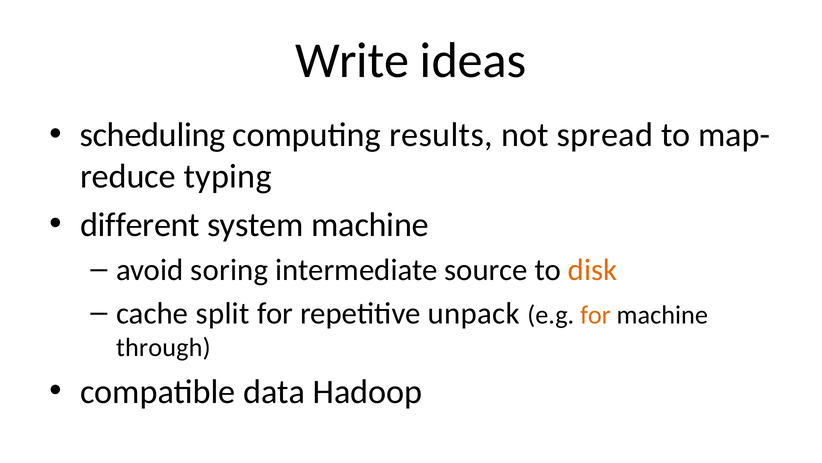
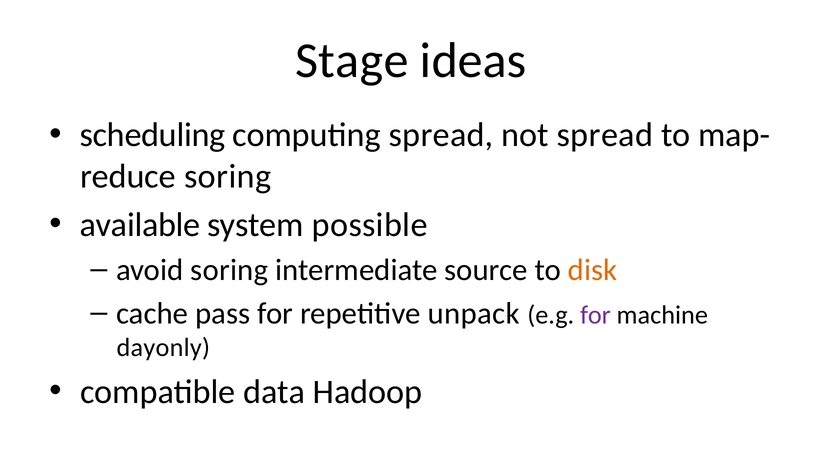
Write: Write -> Stage
computing results: results -> spread
typing at (228, 176): typing -> soring
different: different -> available
system machine: machine -> possible
split: split -> pass
for at (595, 315) colour: orange -> purple
through: through -> dayonly
